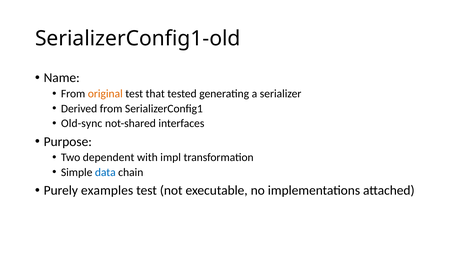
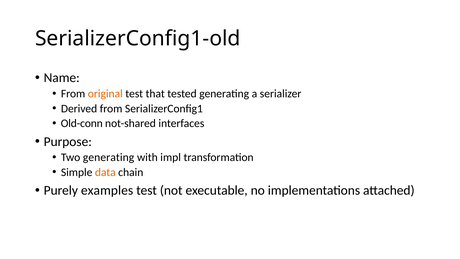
Old-sync: Old-sync -> Old-conn
Two dependent: dependent -> generating
data colour: blue -> orange
